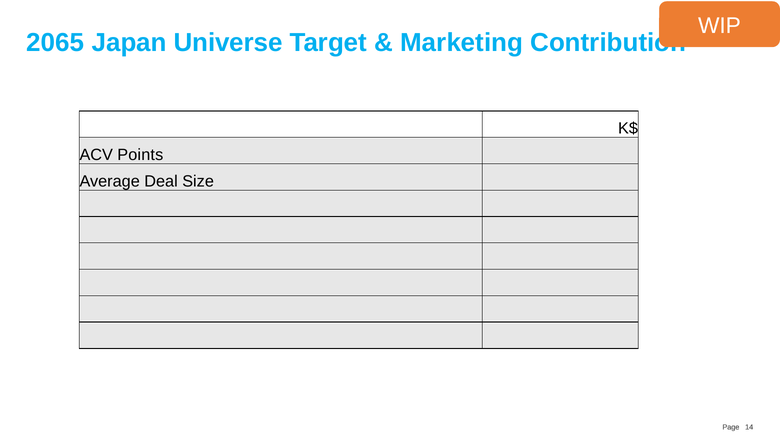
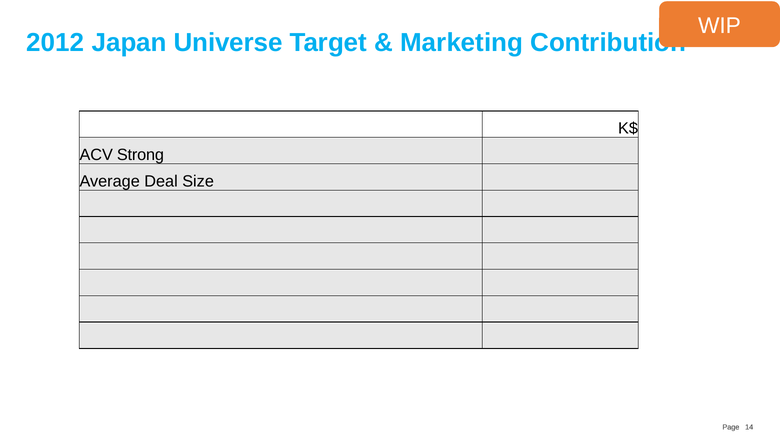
2065: 2065 -> 2012
Points: Points -> Strong
